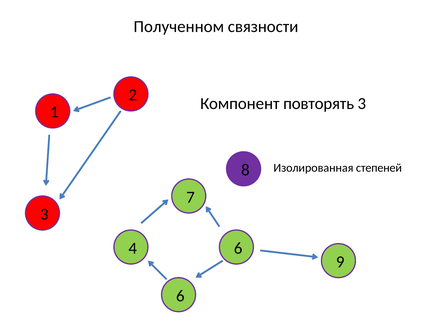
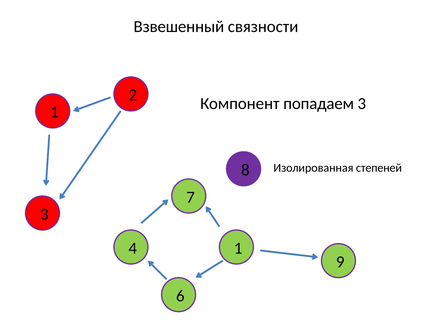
Полученном: Полученном -> Взвешенный
повторять: повторять -> попадаем
4 6: 6 -> 1
